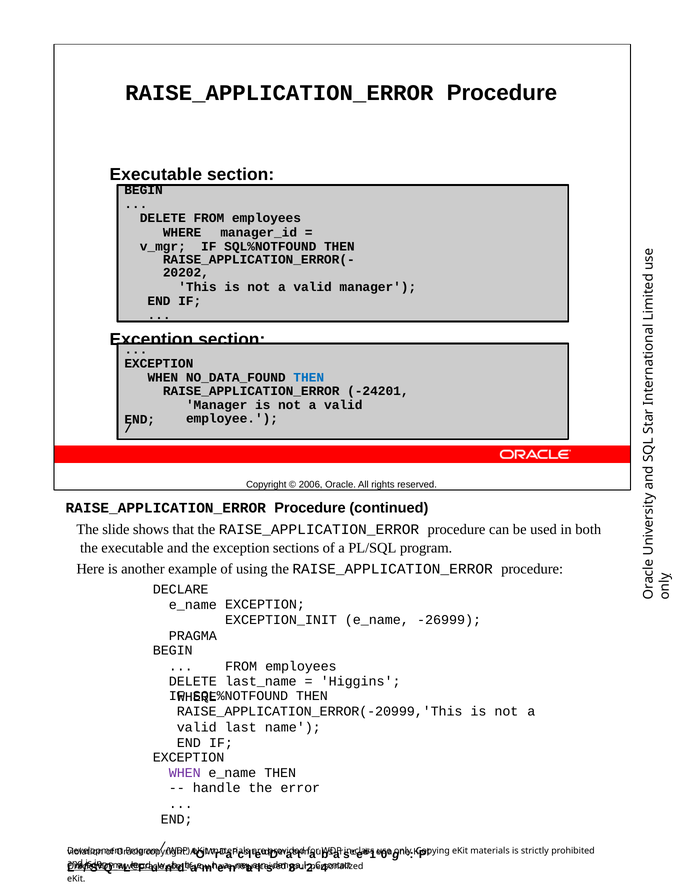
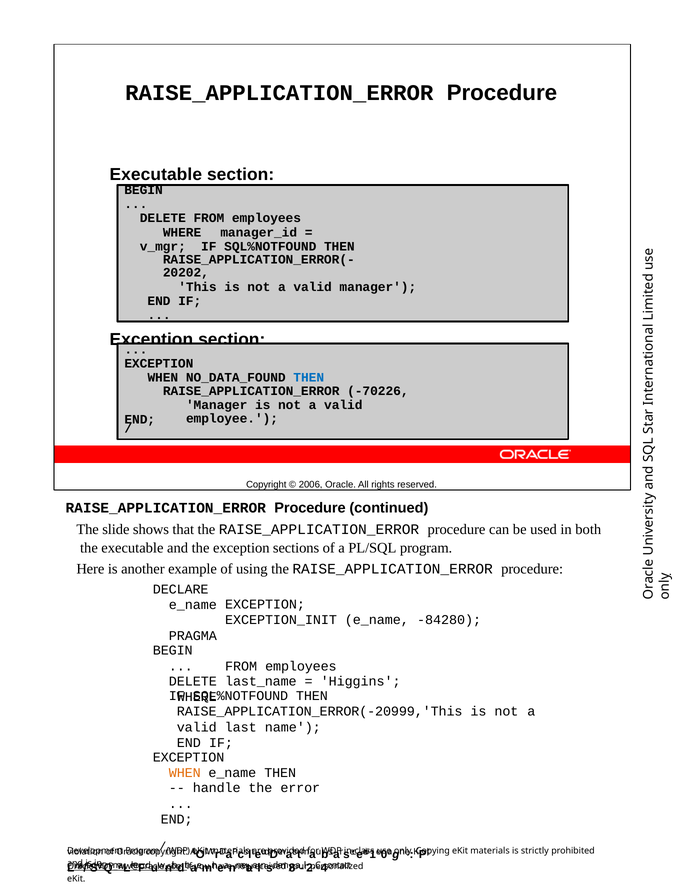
-24201: -24201 -> -70226
-26999: -26999 -> -84280
WHEN at (185, 773) colour: purple -> orange
